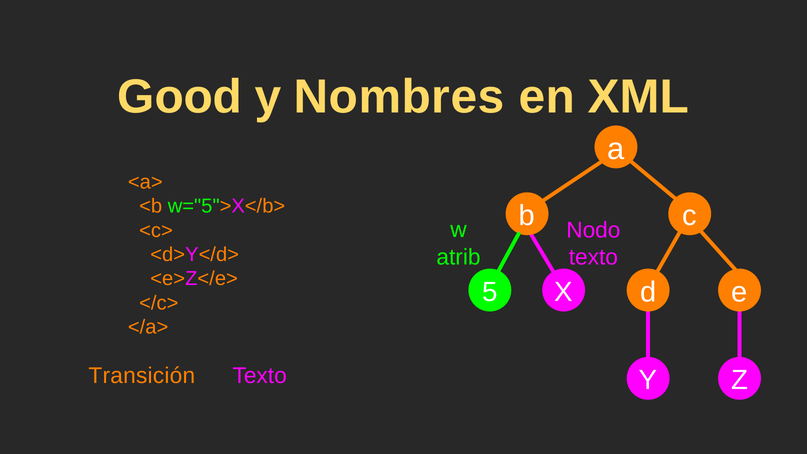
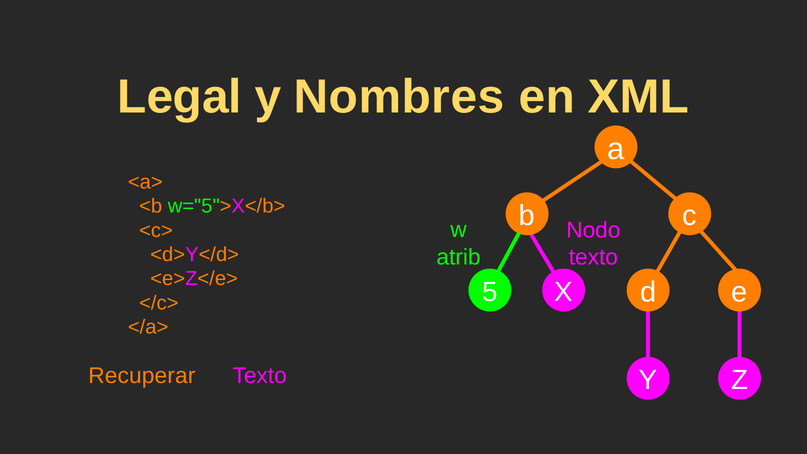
Good: Good -> Legal
Transición: Transición -> Recuperar
